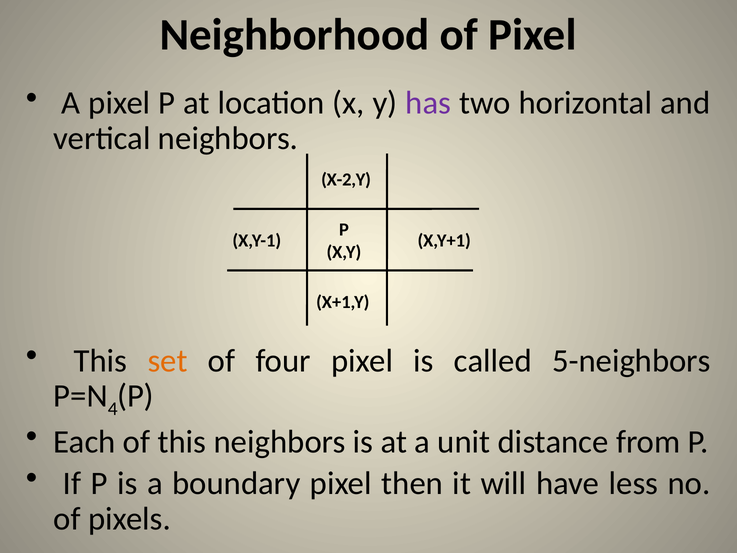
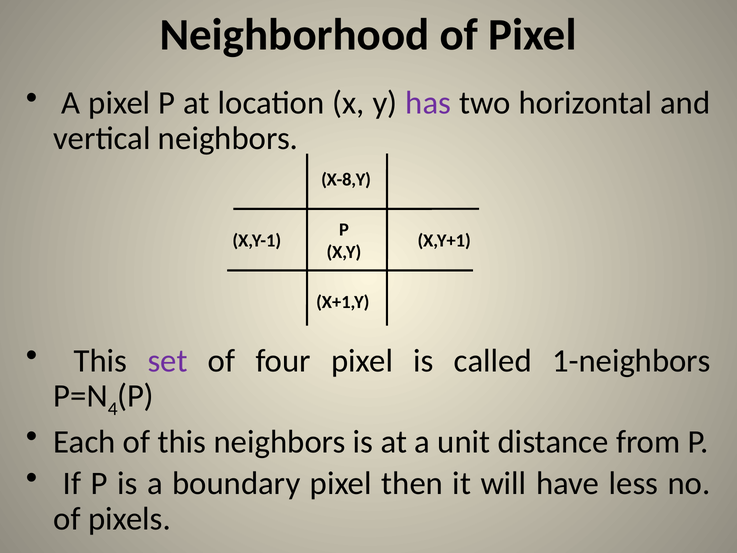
X-2,Y: X-2,Y -> X-8,Y
set colour: orange -> purple
5-neighbors: 5-neighbors -> 1-neighbors
